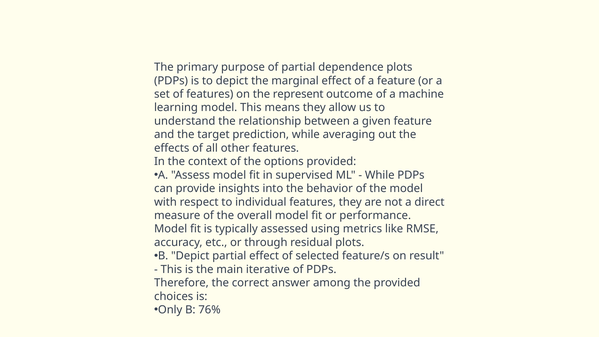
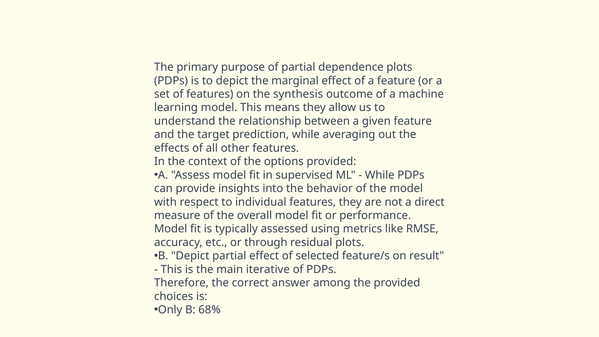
represent: represent -> synthesis
76%: 76% -> 68%
